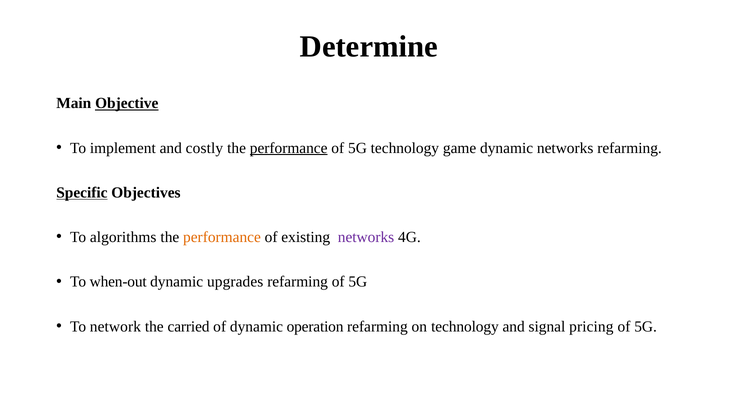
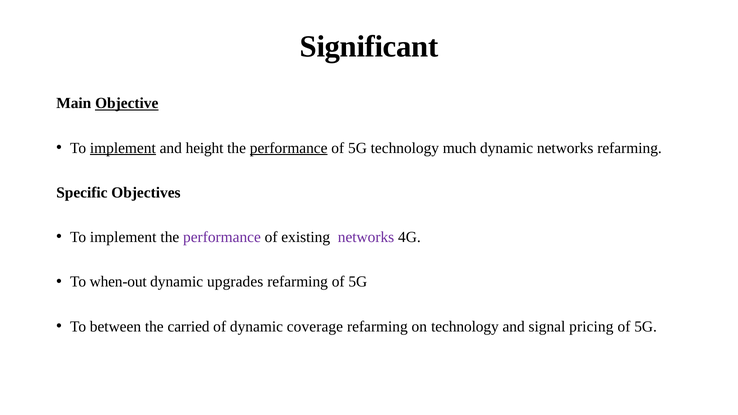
Determine: Determine -> Significant
implement at (123, 148) underline: none -> present
costly: costly -> height
game: game -> much
Specific underline: present -> none
algorithms at (123, 237): algorithms -> implement
performance at (222, 237) colour: orange -> purple
network: network -> between
operation: operation -> coverage
